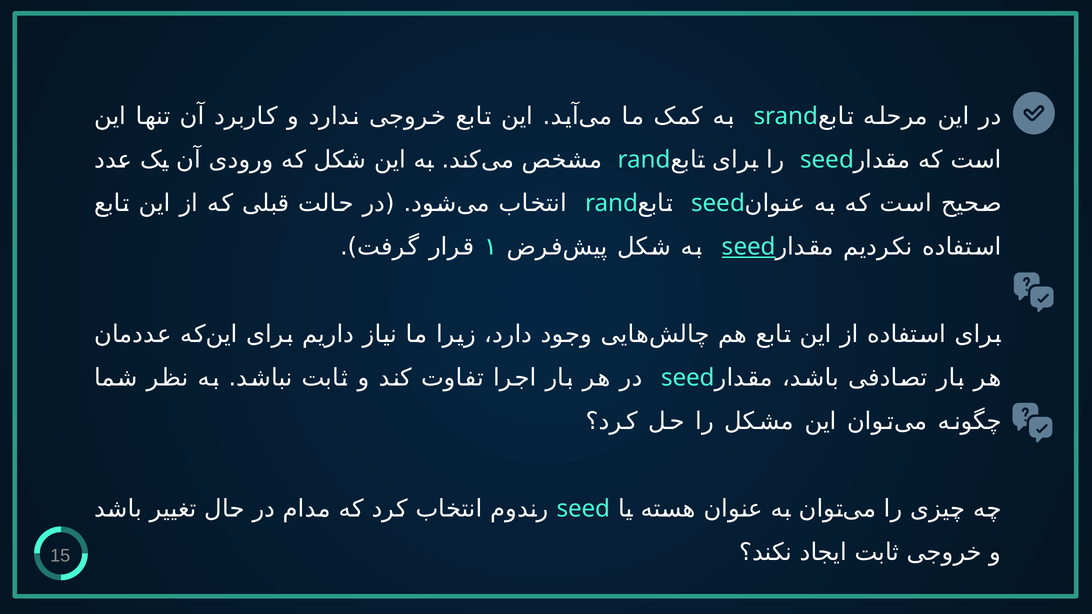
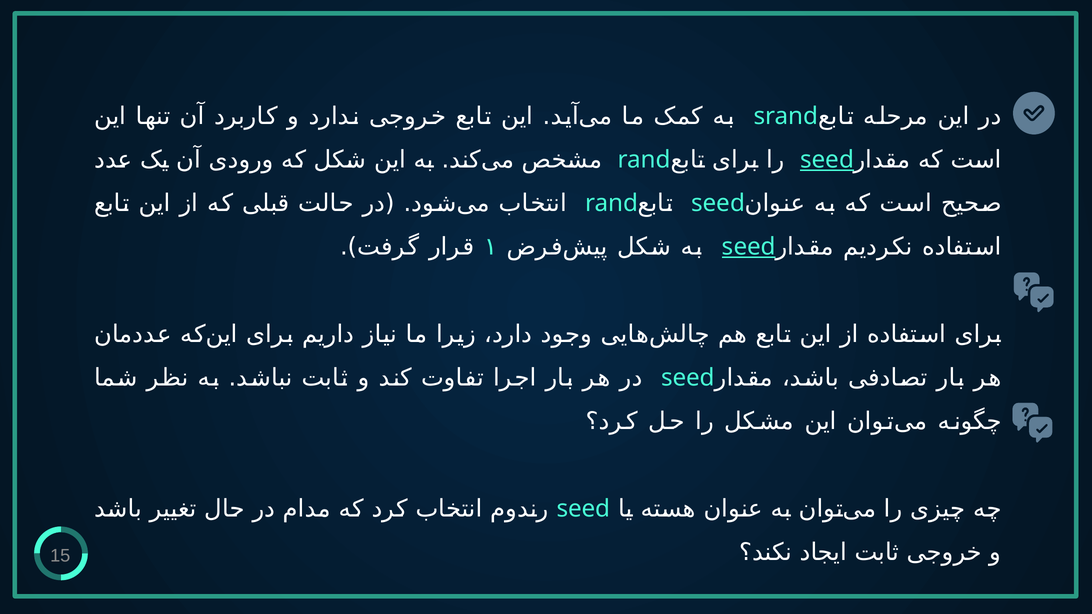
seed at (827, 160) underline: none -> present
